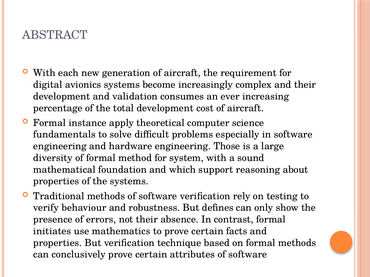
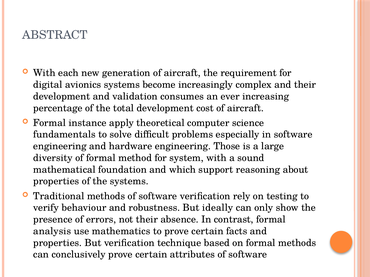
defines: defines -> ideally
initiates: initiates -> analysis
